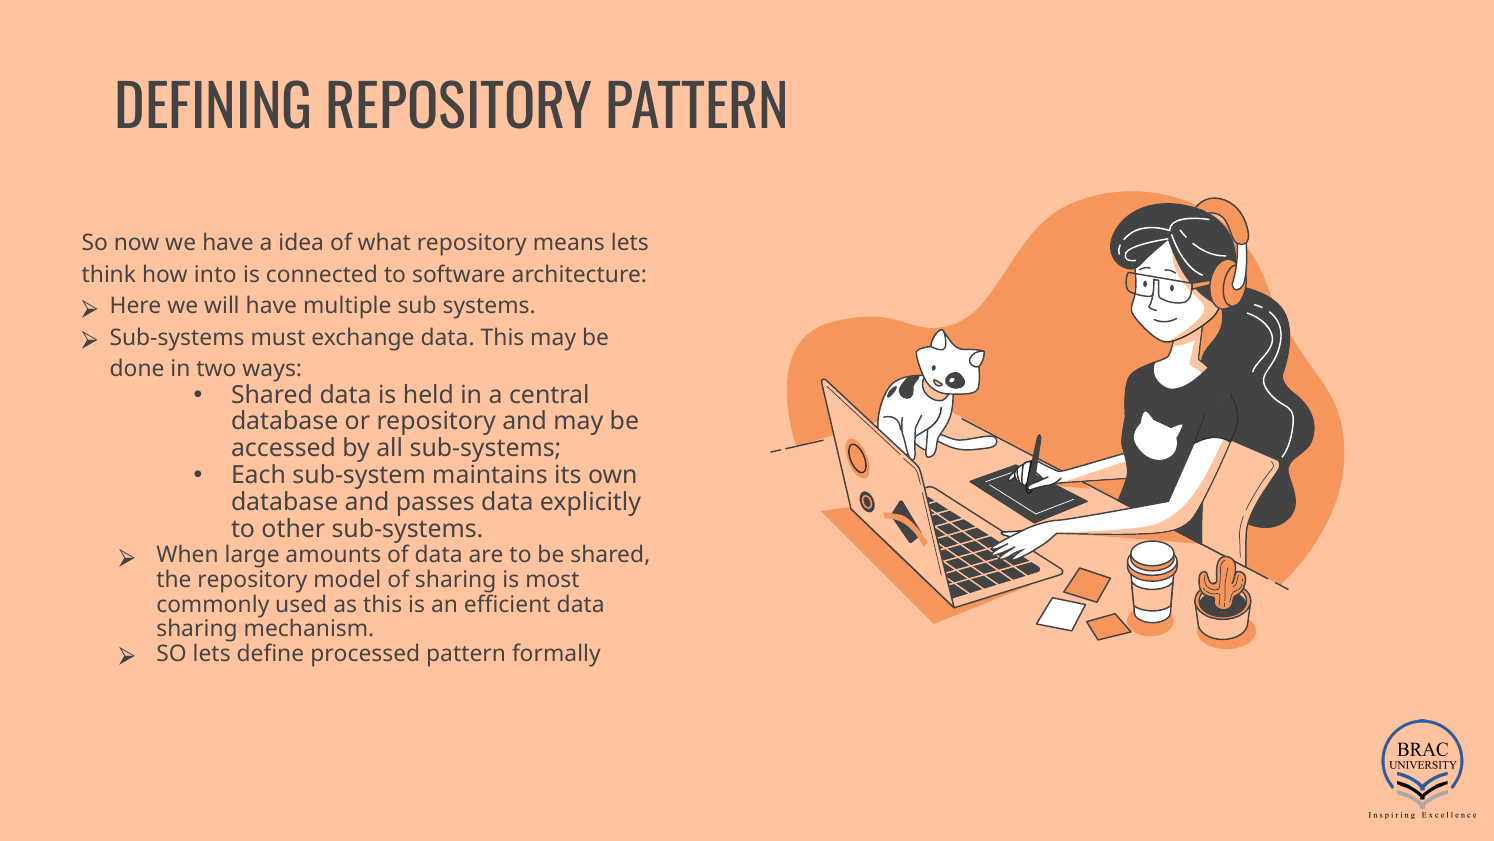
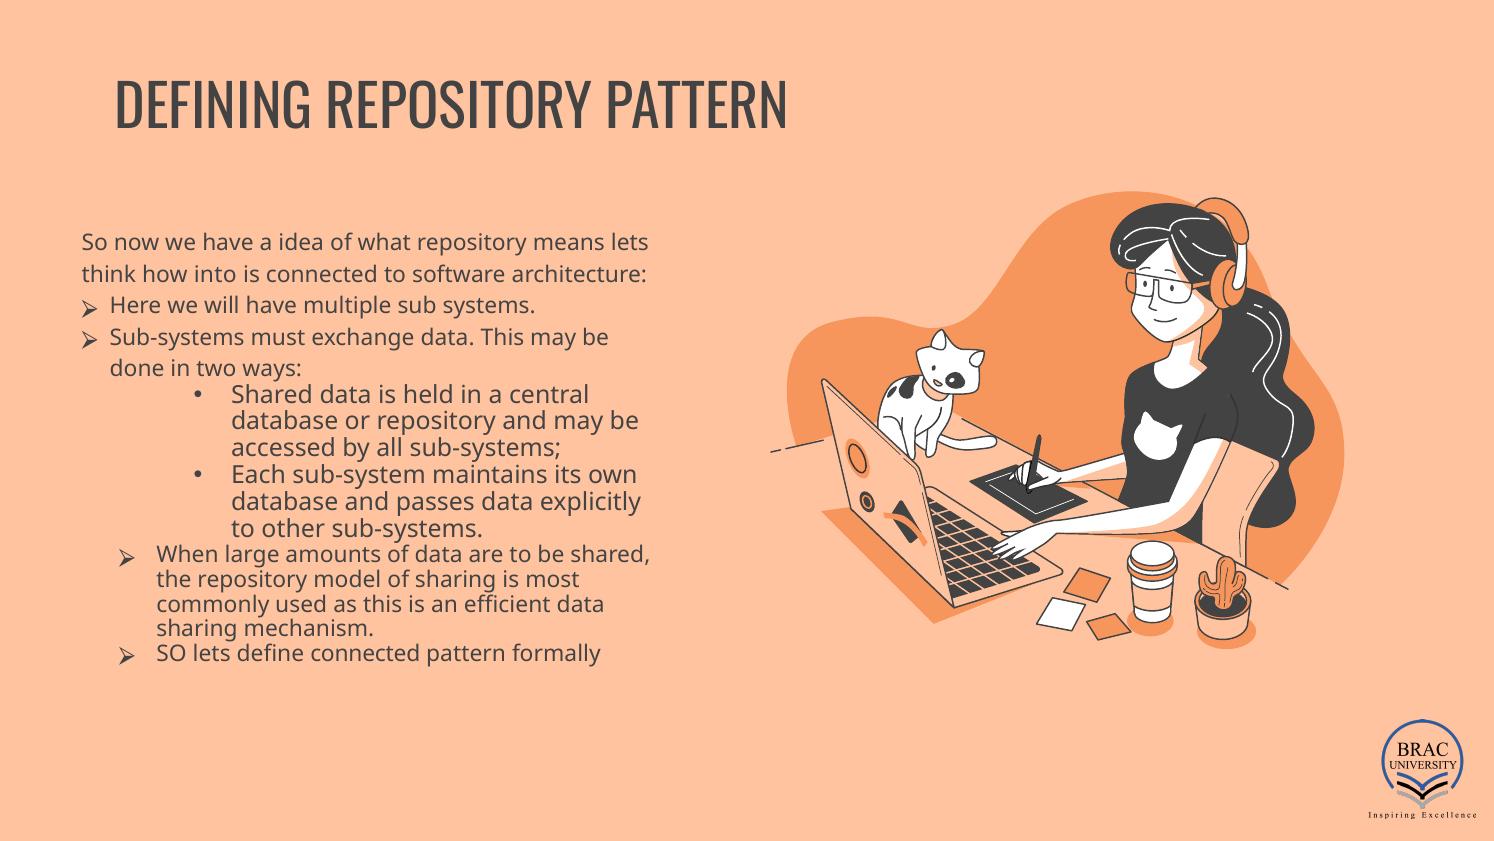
define processed: processed -> connected
